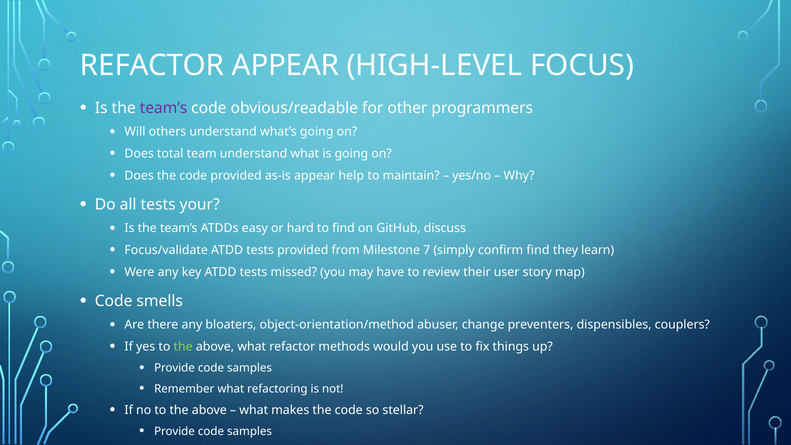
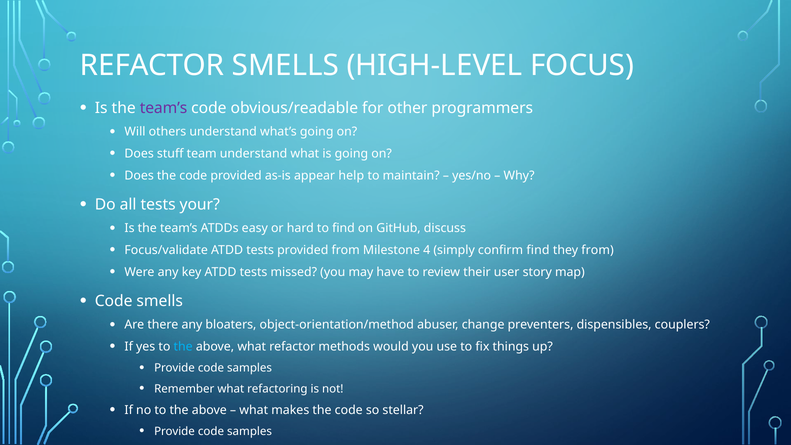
REFACTOR APPEAR: APPEAR -> SMELLS
total: total -> stuff
7: 7 -> 4
they learn: learn -> from
the at (183, 347) colour: light green -> light blue
